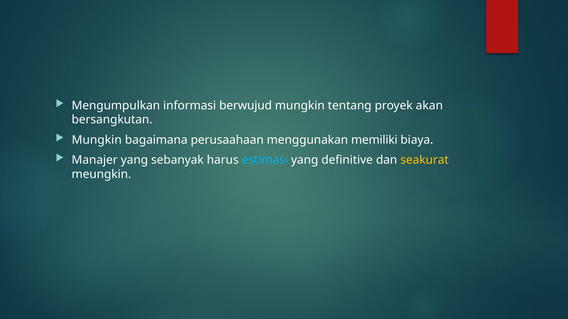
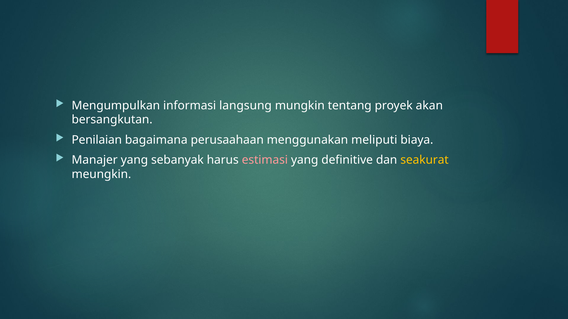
berwujud: berwujud -> langsung
Mungkin at (97, 140): Mungkin -> Penilaian
memiliki: memiliki -> meliputi
estimasi colour: light blue -> pink
